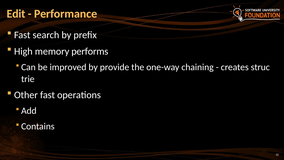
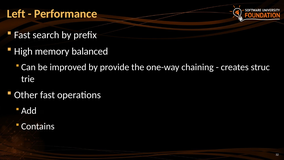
Edit: Edit -> Left
performs: performs -> balanced
